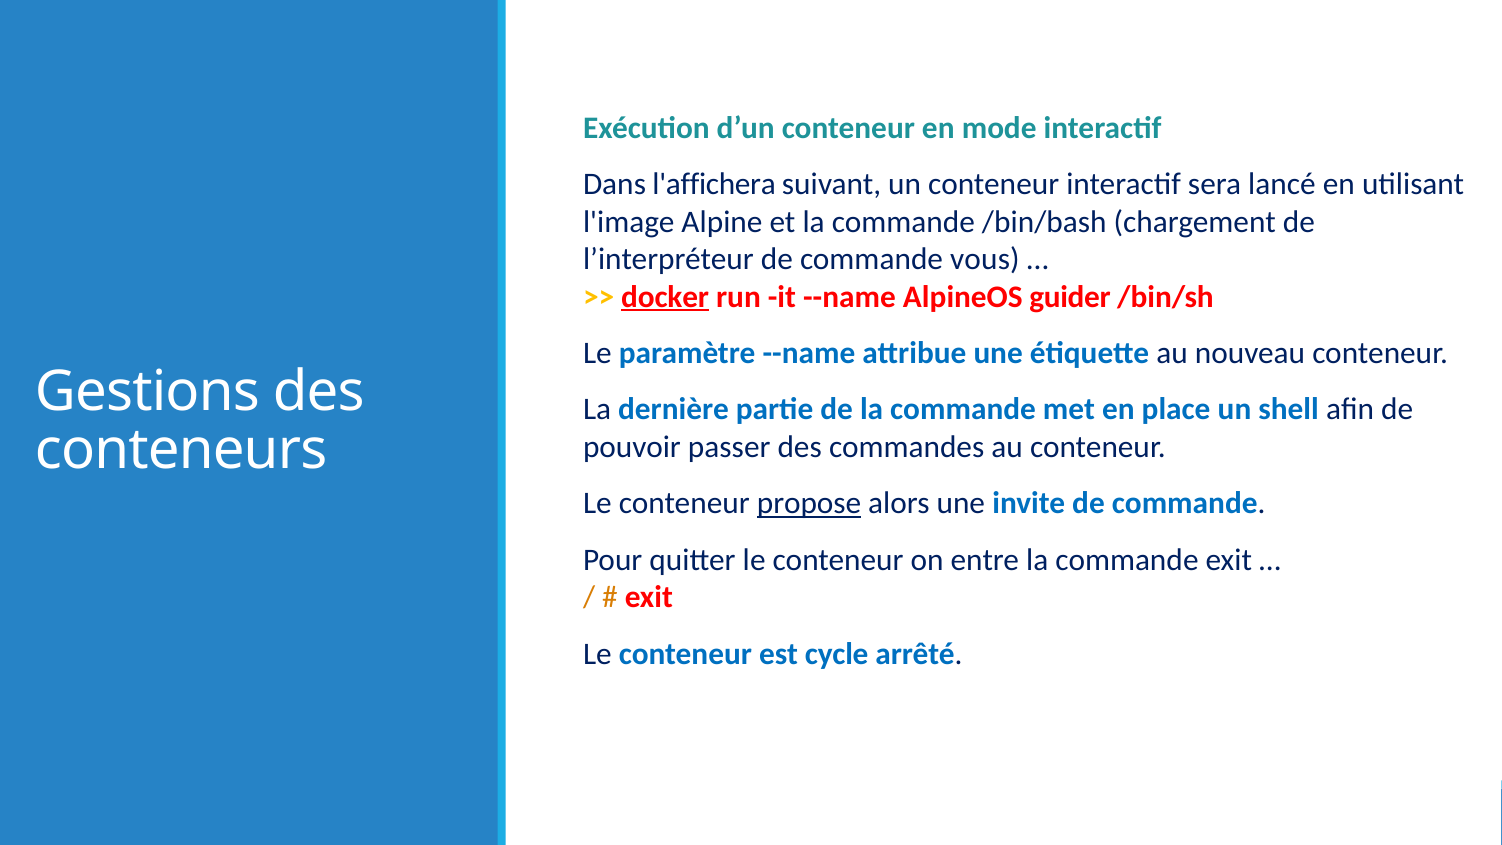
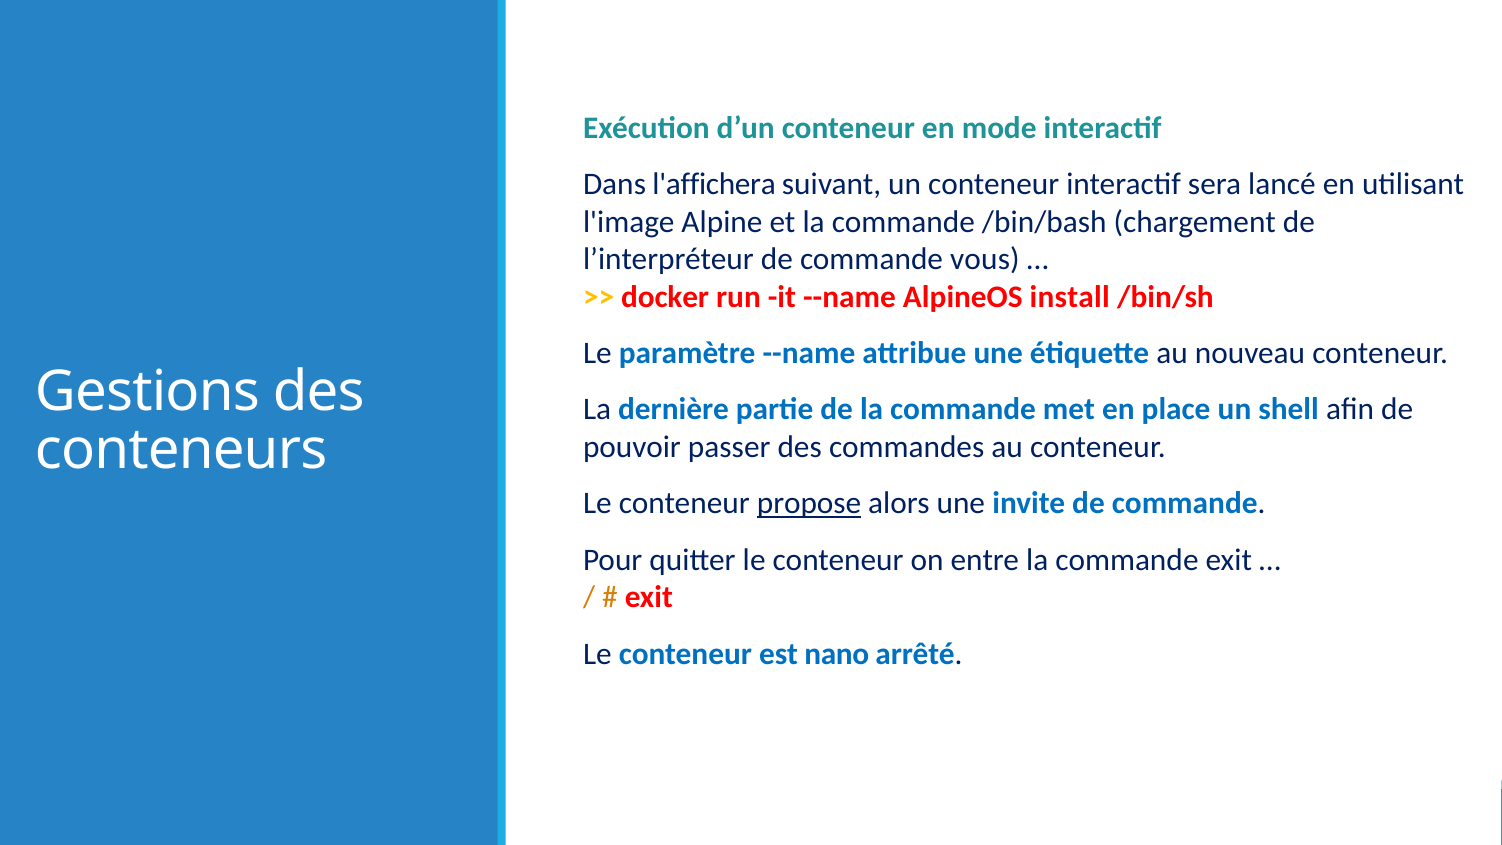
docker underline: present -> none
guider: guider -> install
cycle: cycle -> nano
